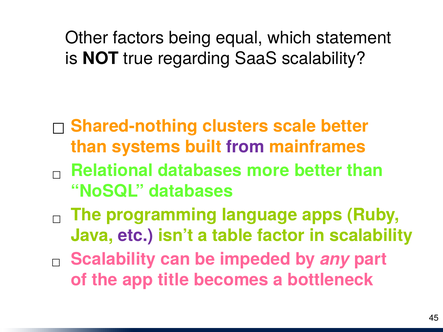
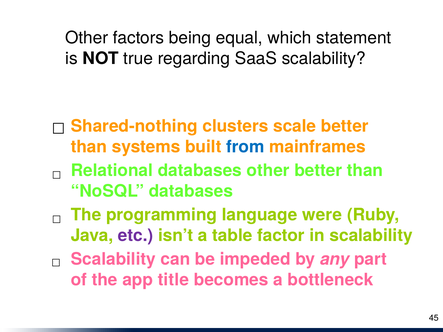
from colour: purple -> blue
databases more: more -> other
apps: apps -> were
